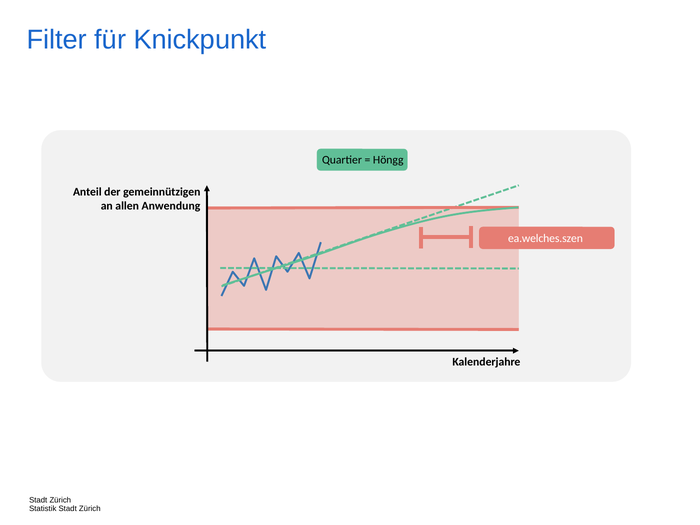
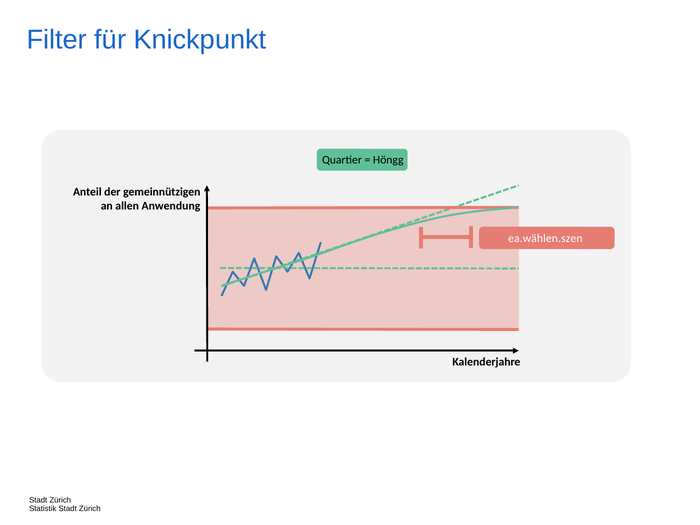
ea.welches.szen: ea.welches.szen -> ea.wählen.szen
